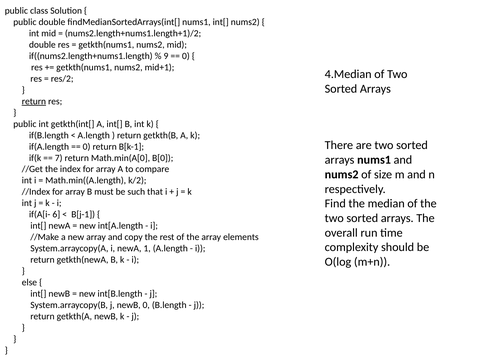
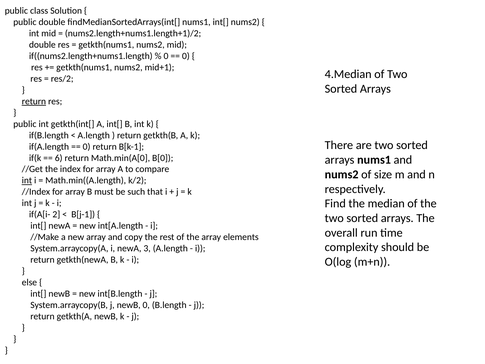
9 at (166, 56): 9 -> 0
7: 7 -> 6
int at (27, 180) underline: none -> present
6: 6 -> 2
1: 1 -> 3
